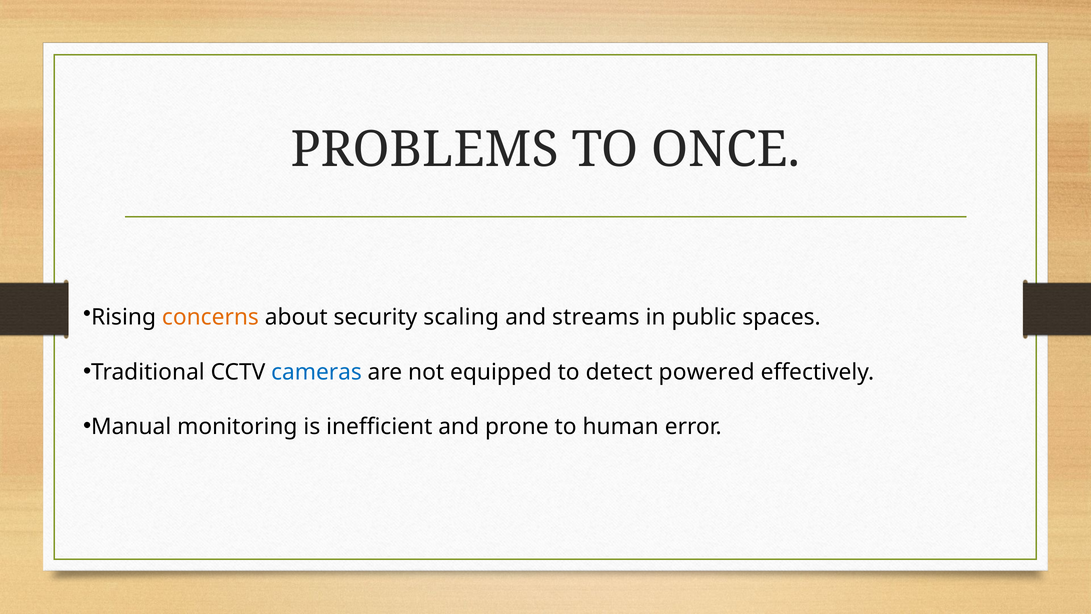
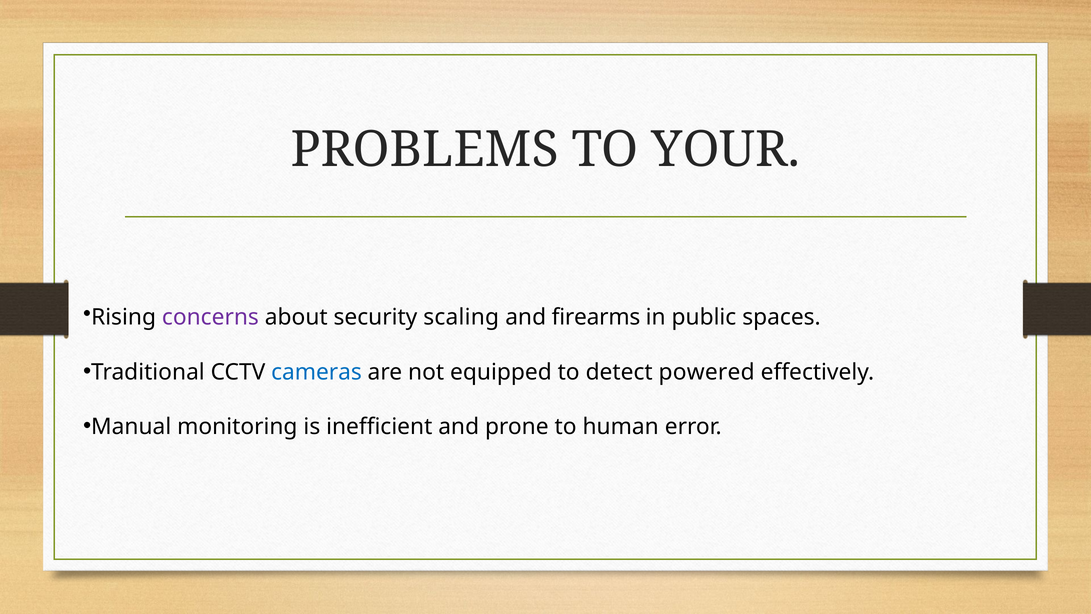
ONCE: ONCE -> YOUR
concerns colour: orange -> purple
streams: streams -> firearms
